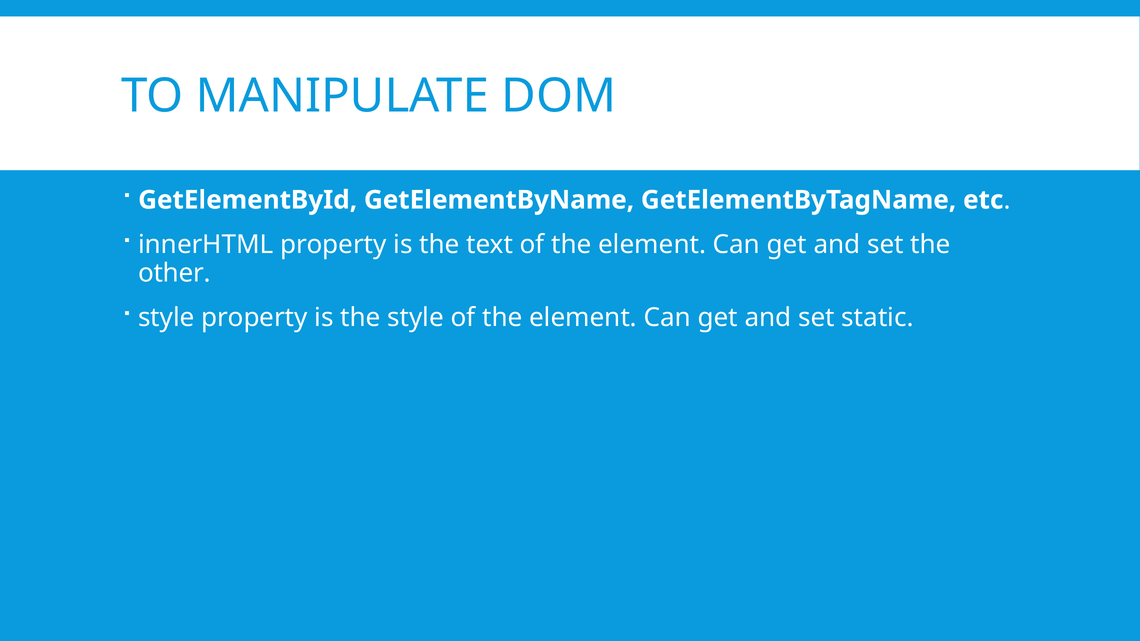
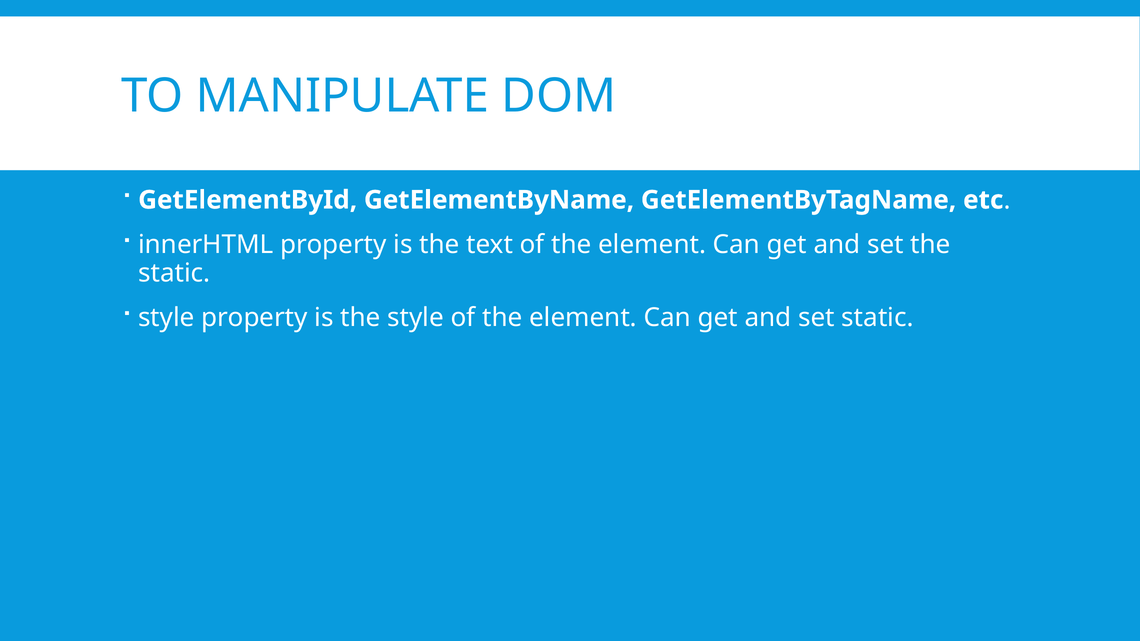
other at (174, 273): other -> static
